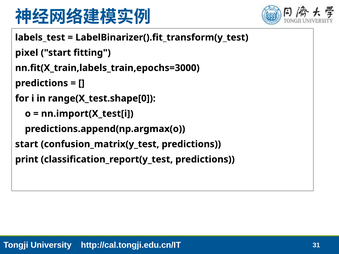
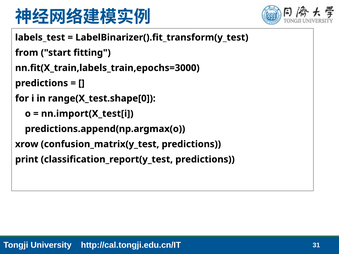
pixel: pixel -> from
start at (27, 144): start -> xrow
